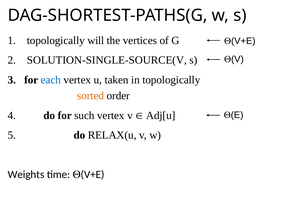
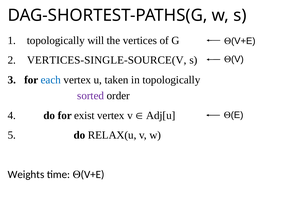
SOLUTION-SINGLE-SOURCE(V: SOLUTION-SINGLE-SOURCE(V -> VERTICES-SINGLE-SOURCE(V
sorted colour: orange -> purple
such: such -> exist
